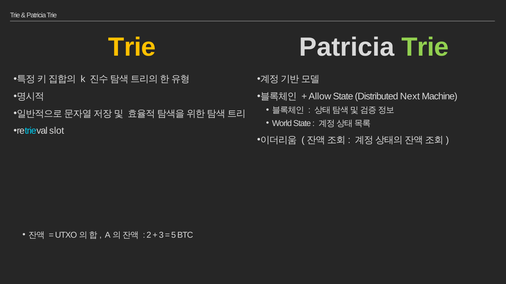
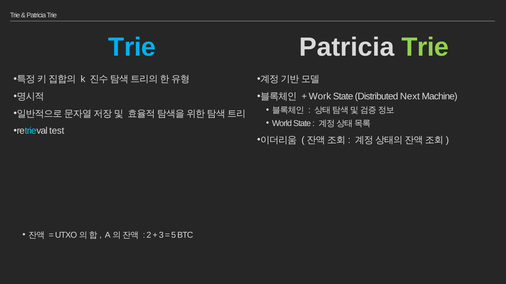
Trie at (132, 47) colour: yellow -> light blue
Allow: Allow -> Work
slot: slot -> test
